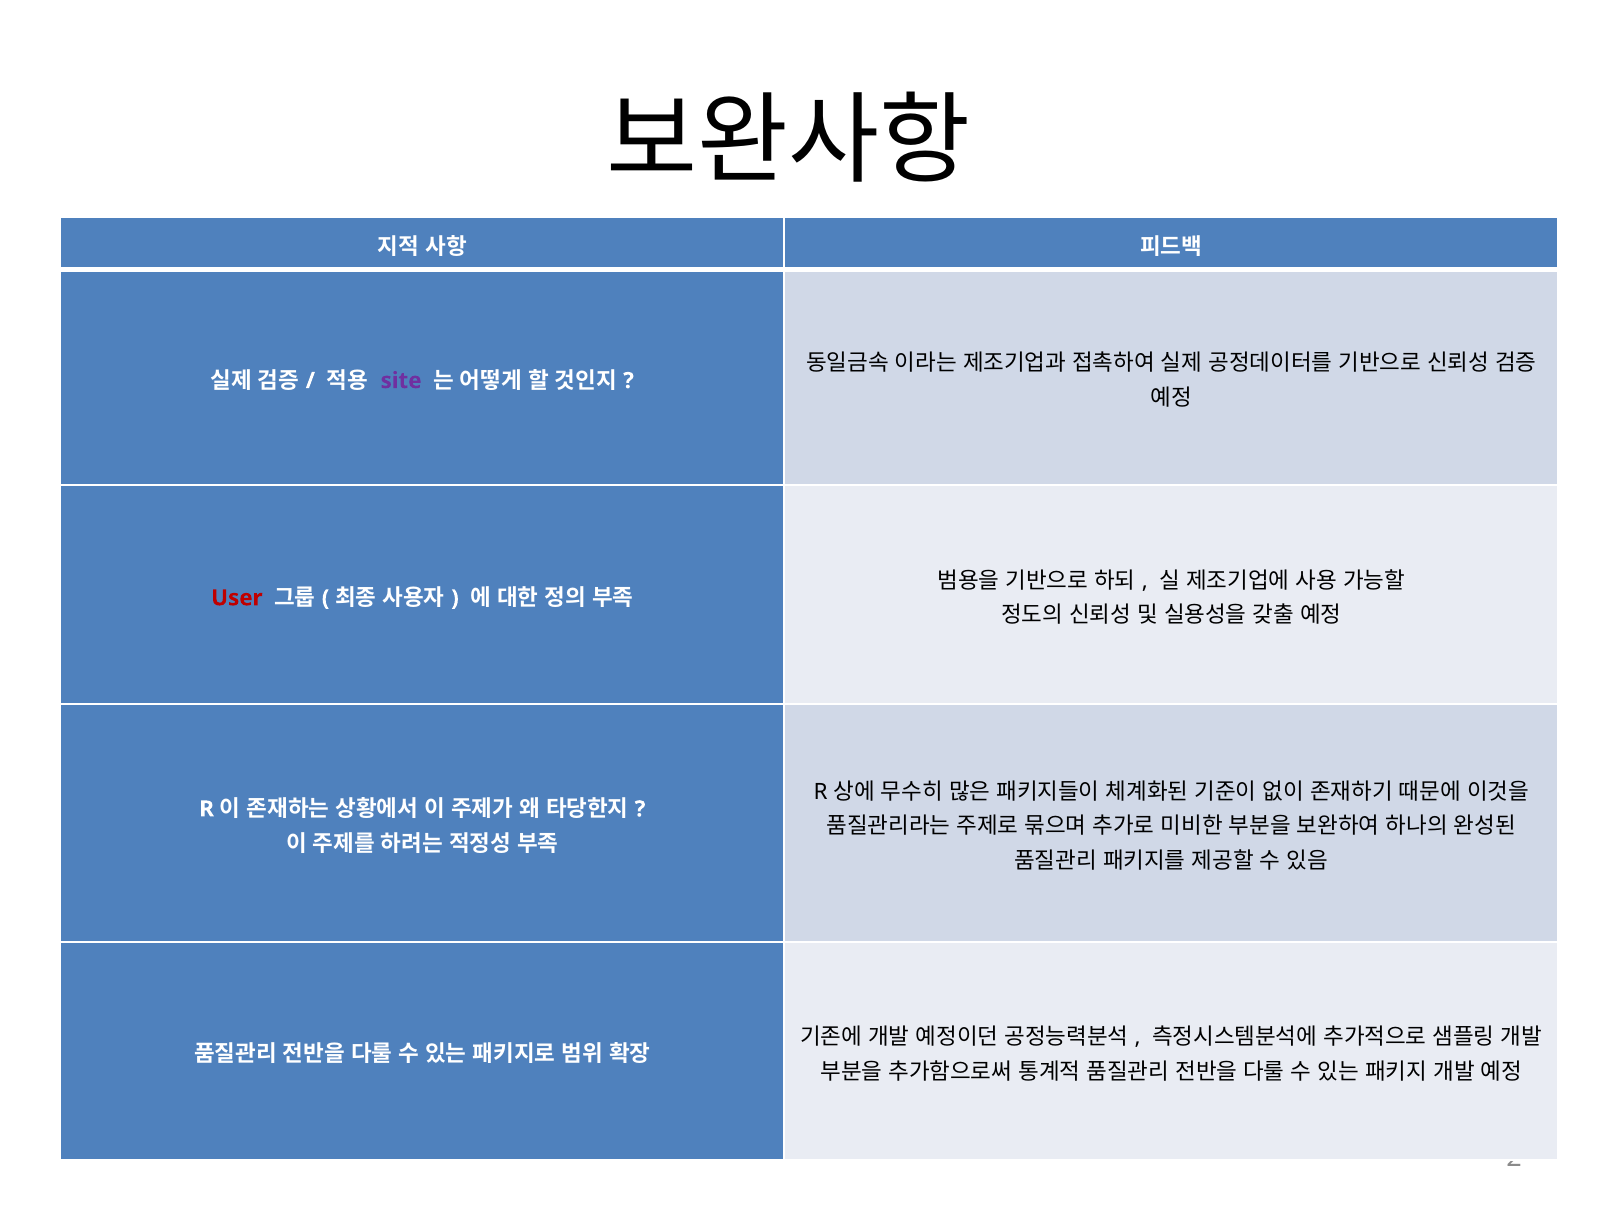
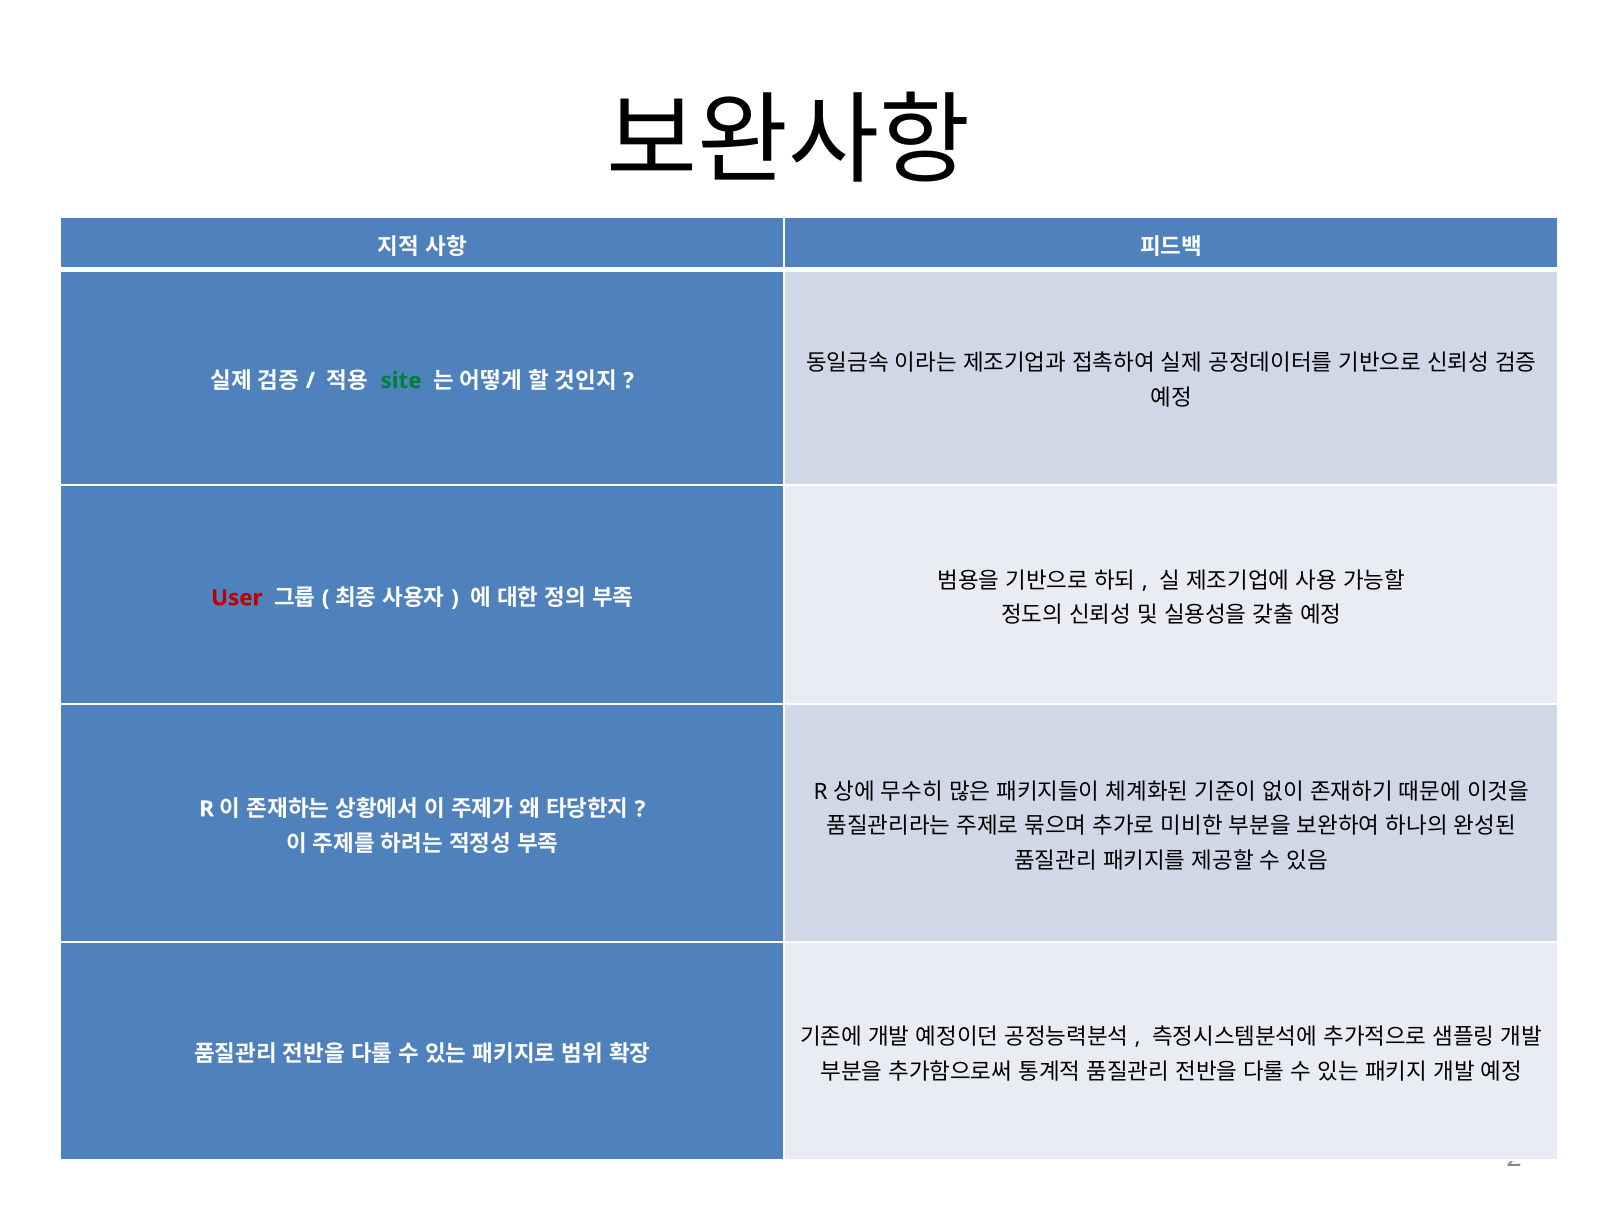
site colour: purple -> green
